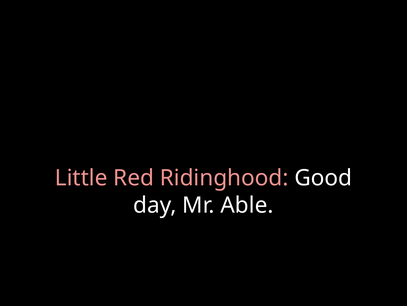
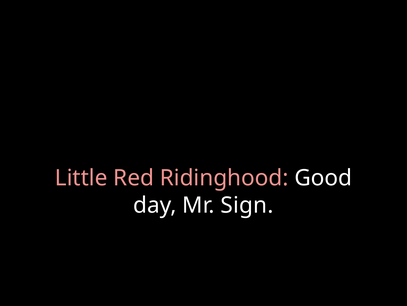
Able: Able -> Sign
